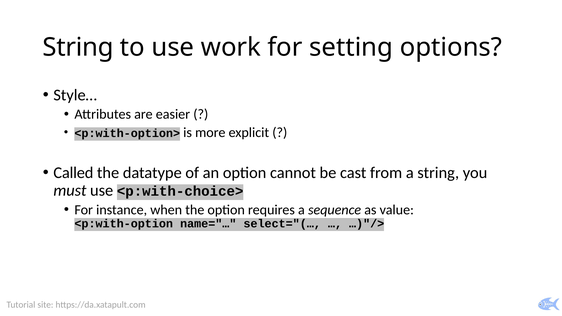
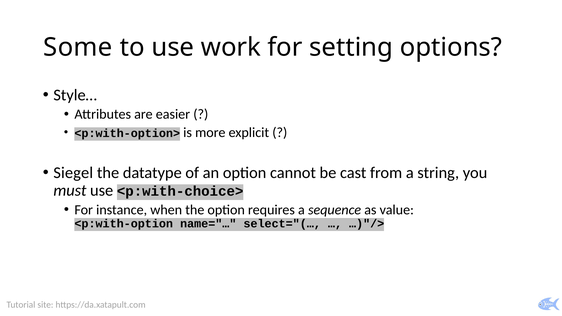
String at (78, 47): String -> Some
Called: Called -> Siegel
